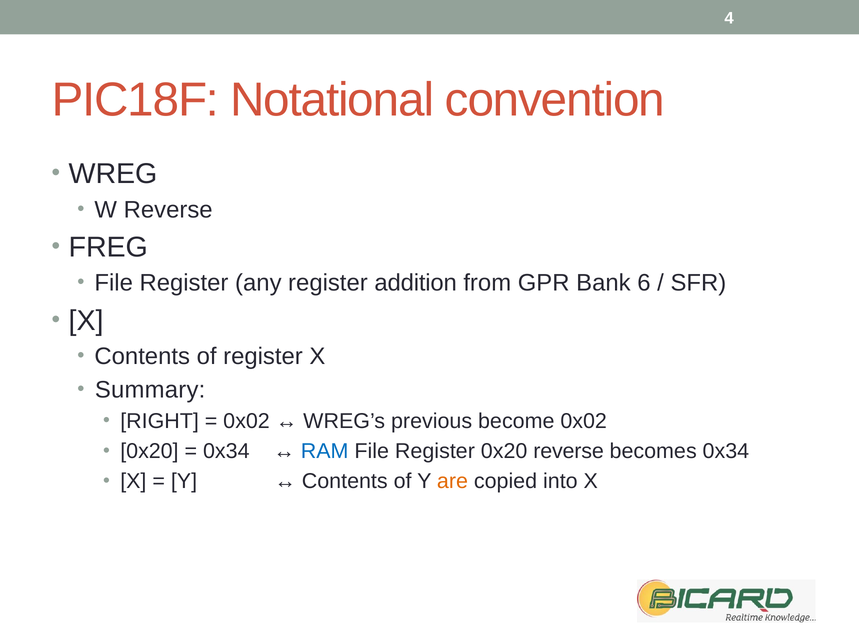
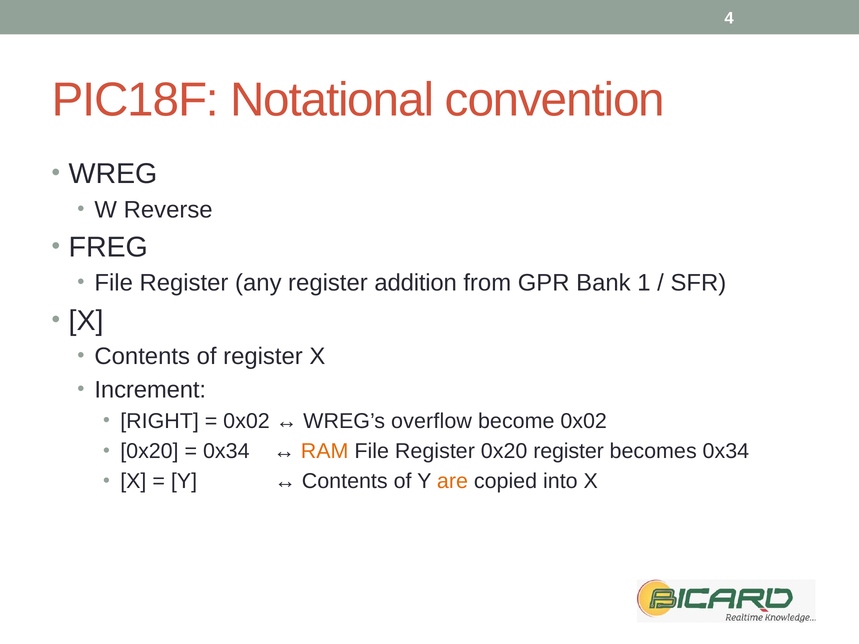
6: 6 -> 1
Summary: Summary -> Increment
previous: previous -> overflow
RAM colour: blue -> orange
0x20 reverse: reverse -> register
